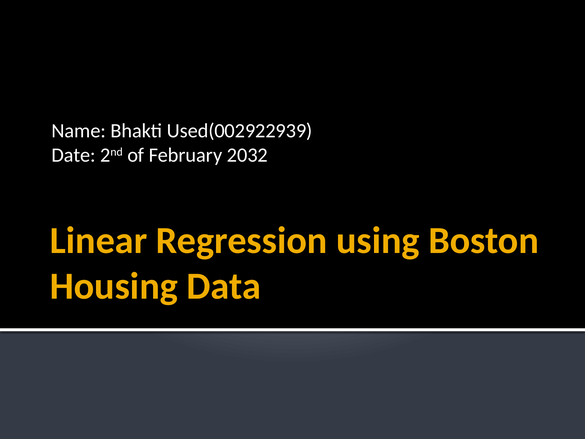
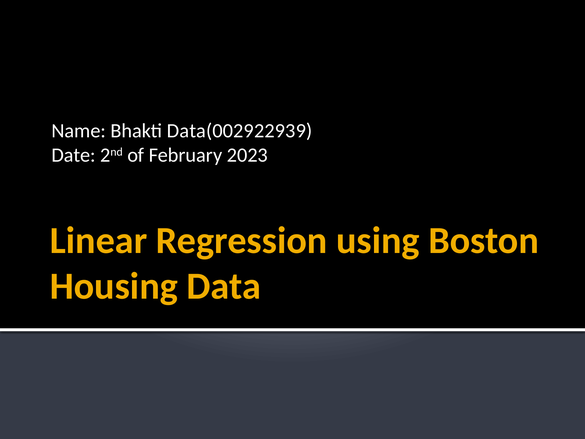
Used(002922939: Used(002922939 -> Data(002922939
2032: 2032 -> 2023
